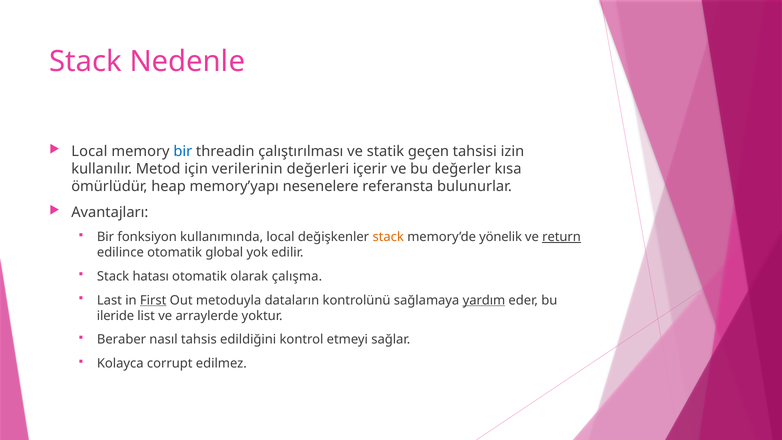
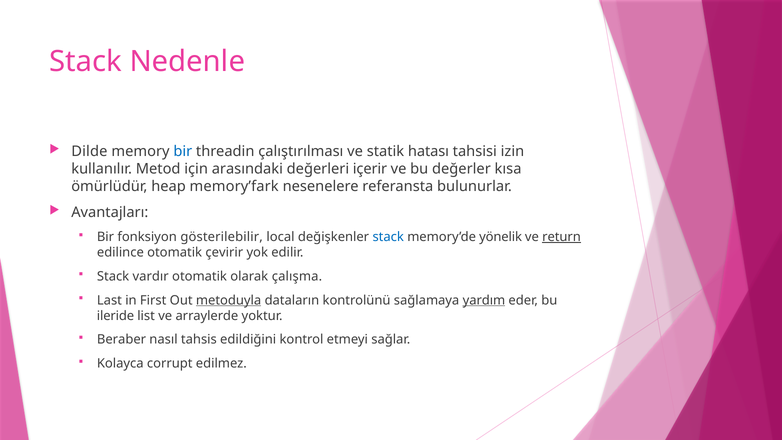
Local at (89, 151): Local -> Dilde
geçen: geçen -> hatası
verilerinin: verilerinin -> arasındaki
memory’yapı: memory’yapı -> memory’fark
kullanımında: kullanımında -> gösterilebilir
stack at (388, 237) colour: orange -> blue
global: global -> çevirir
hatası: hatası -> vardır
First underline: present -> none
metoduyla underline: none -> present
